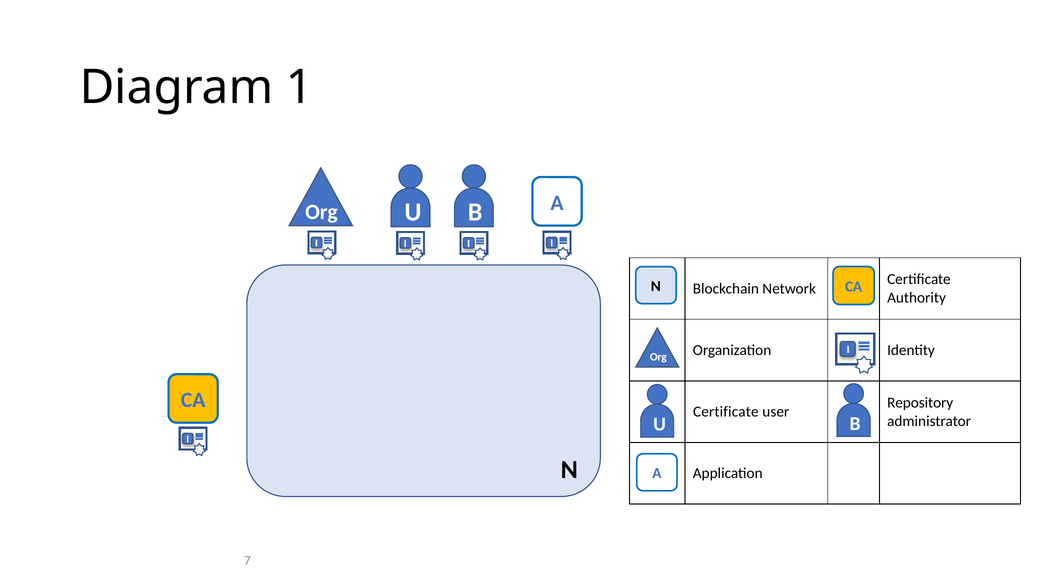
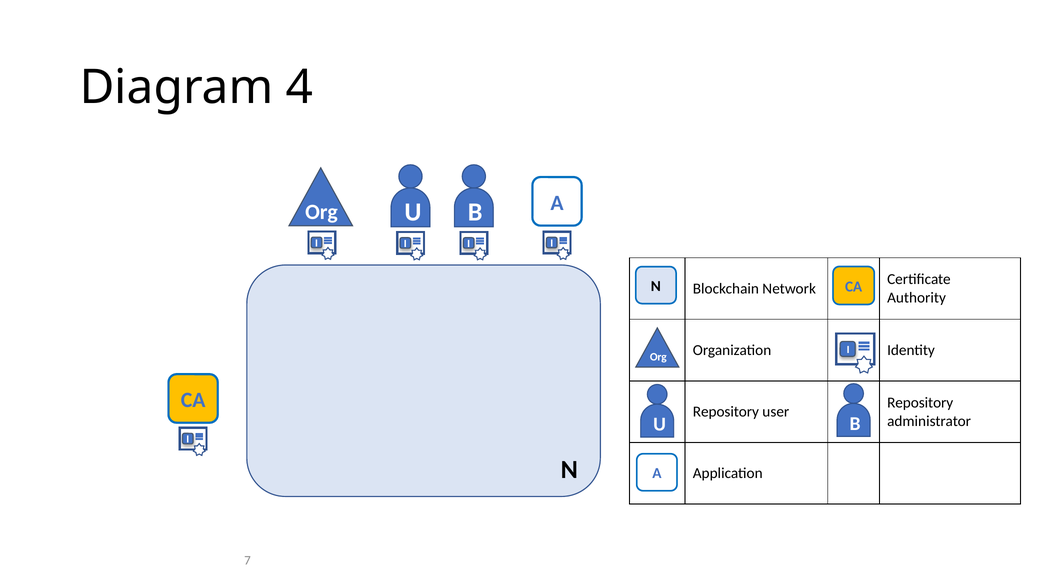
1: 1 -> 4
Certificate at (726, 412): Certificate -> Repository
